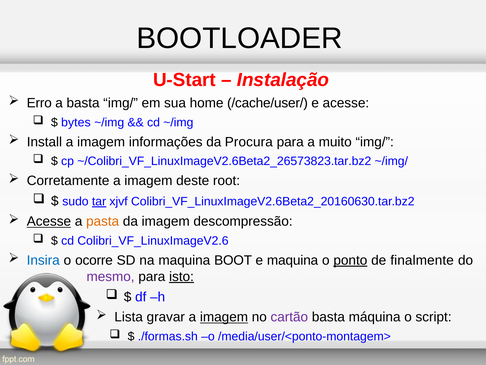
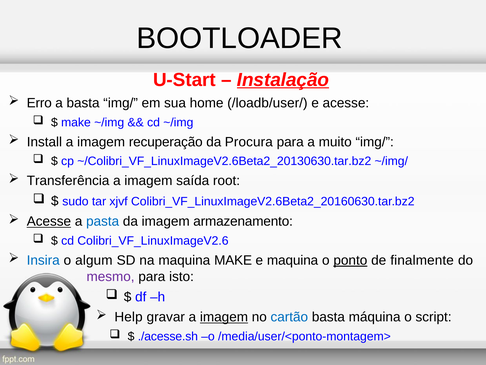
Instalação underline: none -> present
/cache/user/: /cache/user/ -> /loadb/user/
bytes at (76, 122): bytes -> make
informações: informações -> recuperação
~/Colibri_VF_LinuxImageV2.6Beta2_26573823.tar.bz2: ~/Colibri_VF_LinuxImageV2.6Beta2_26573823.tar.bz2 -> ~/Colibri_VF_LinuxImageV2.6Beta2_20130630.tar.bz2
Corretamente: Corretamente -> Transferência
deste: deste -> saída
tar underline: present -> none
pasta colour: orange -> blue
descompressão: descompressão -> armazenamento
ocorre: ocorre -> algum
maquina BOOT: BOOT -> MAKE
isto underline: present -> none
Lista: Lista -> Help
cartão colour: purple -> blue
./formas.sh: ./formas.sh -> ./acesse.sh
